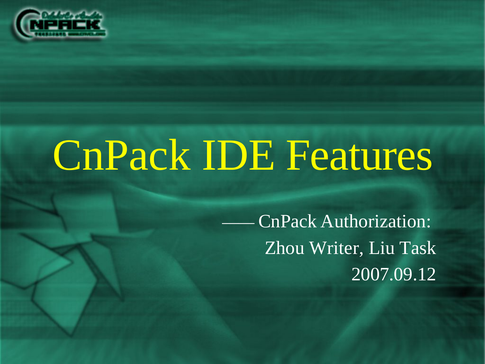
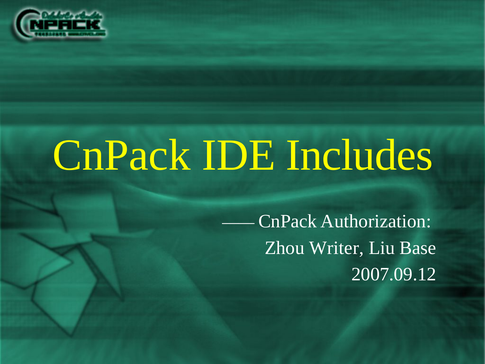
Features: Features -> Includes
Task: Task -> Base
